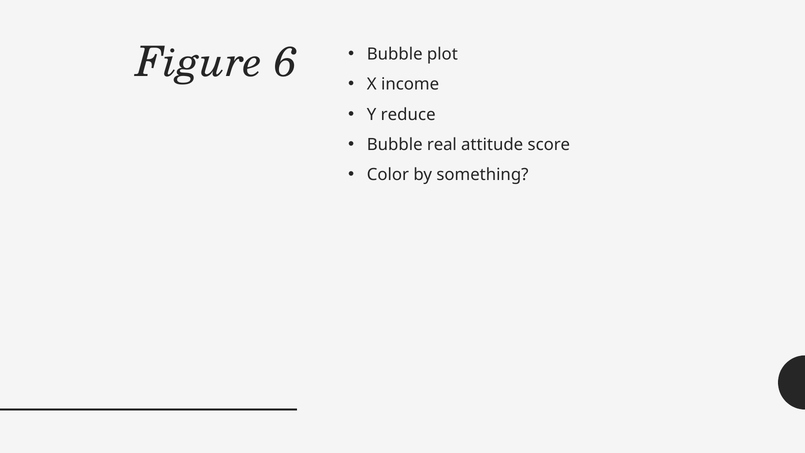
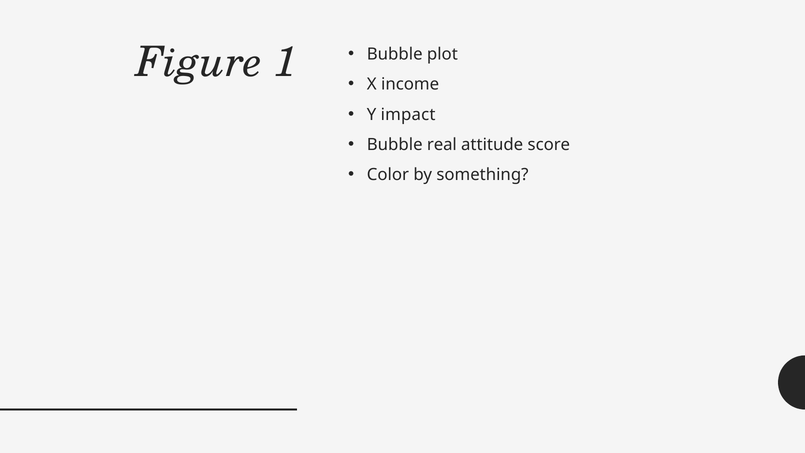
6: 6 -> 1
reduce: reduce -> impact
